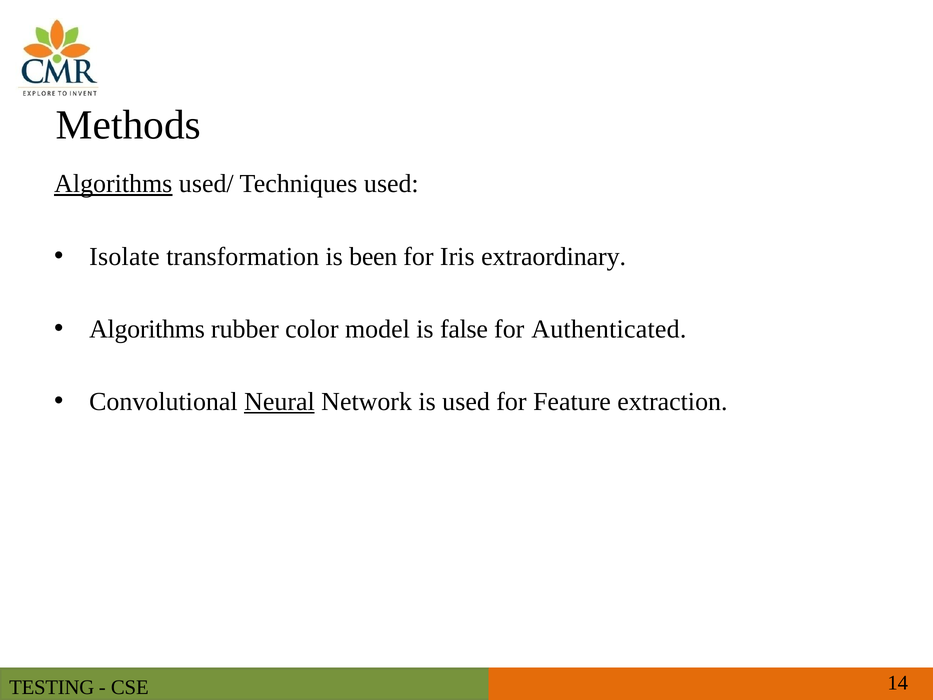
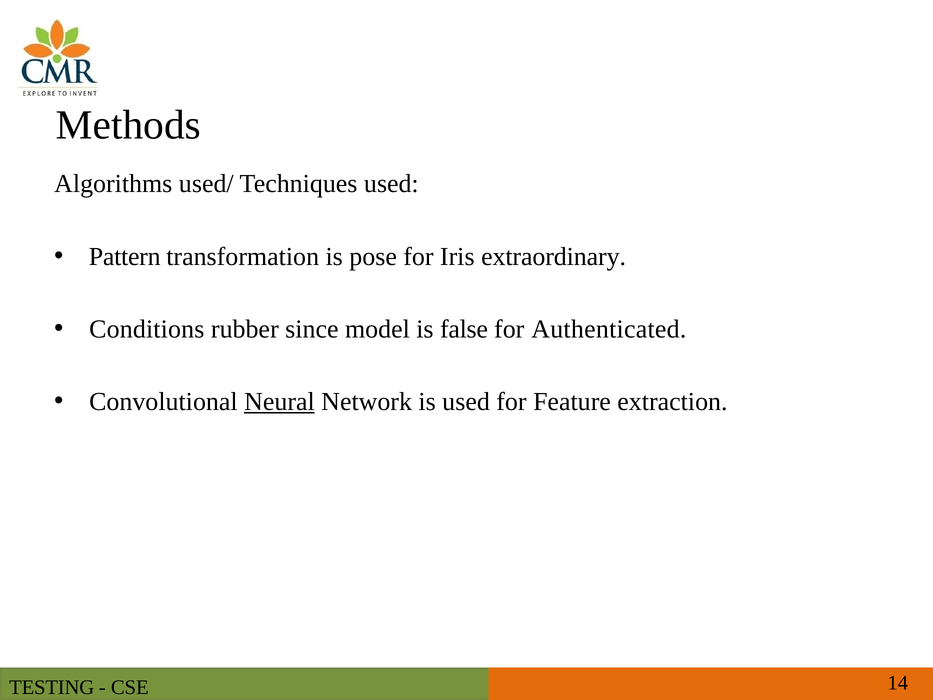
Algorithms at (113, 184) underline: present -> none
Isolate: Isolate -> Pattern
been: been -> pose
Algorithms at (147, 329): Algorithms -> Conditions
color: color -> since
